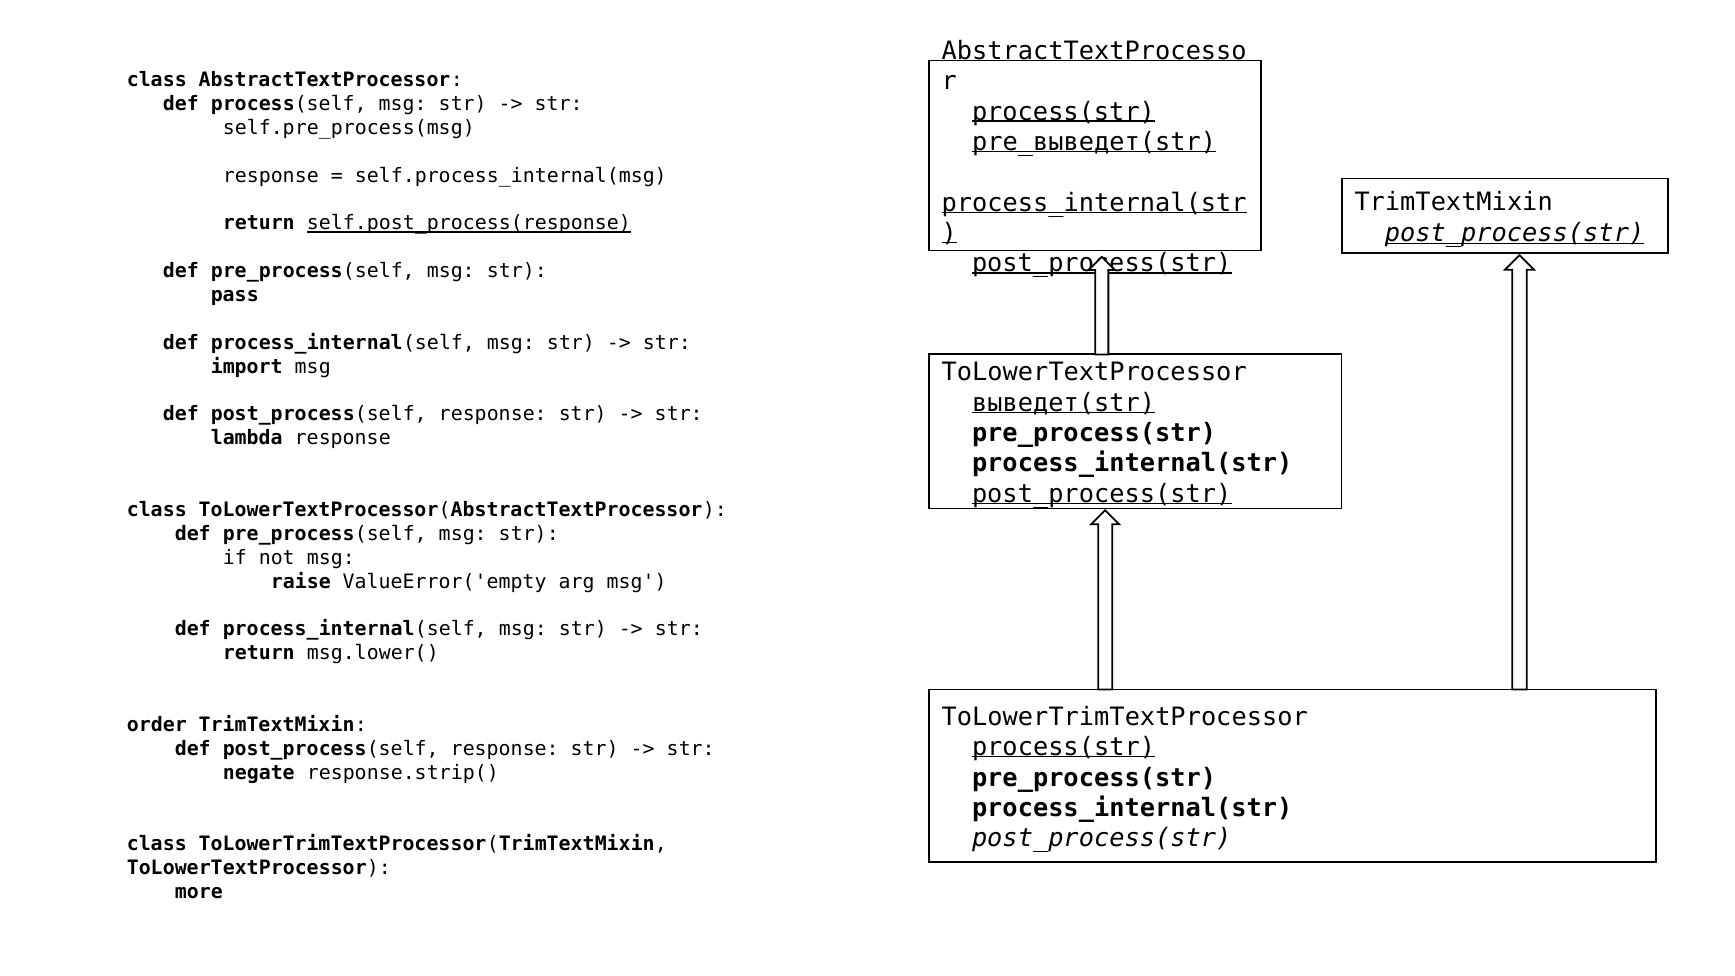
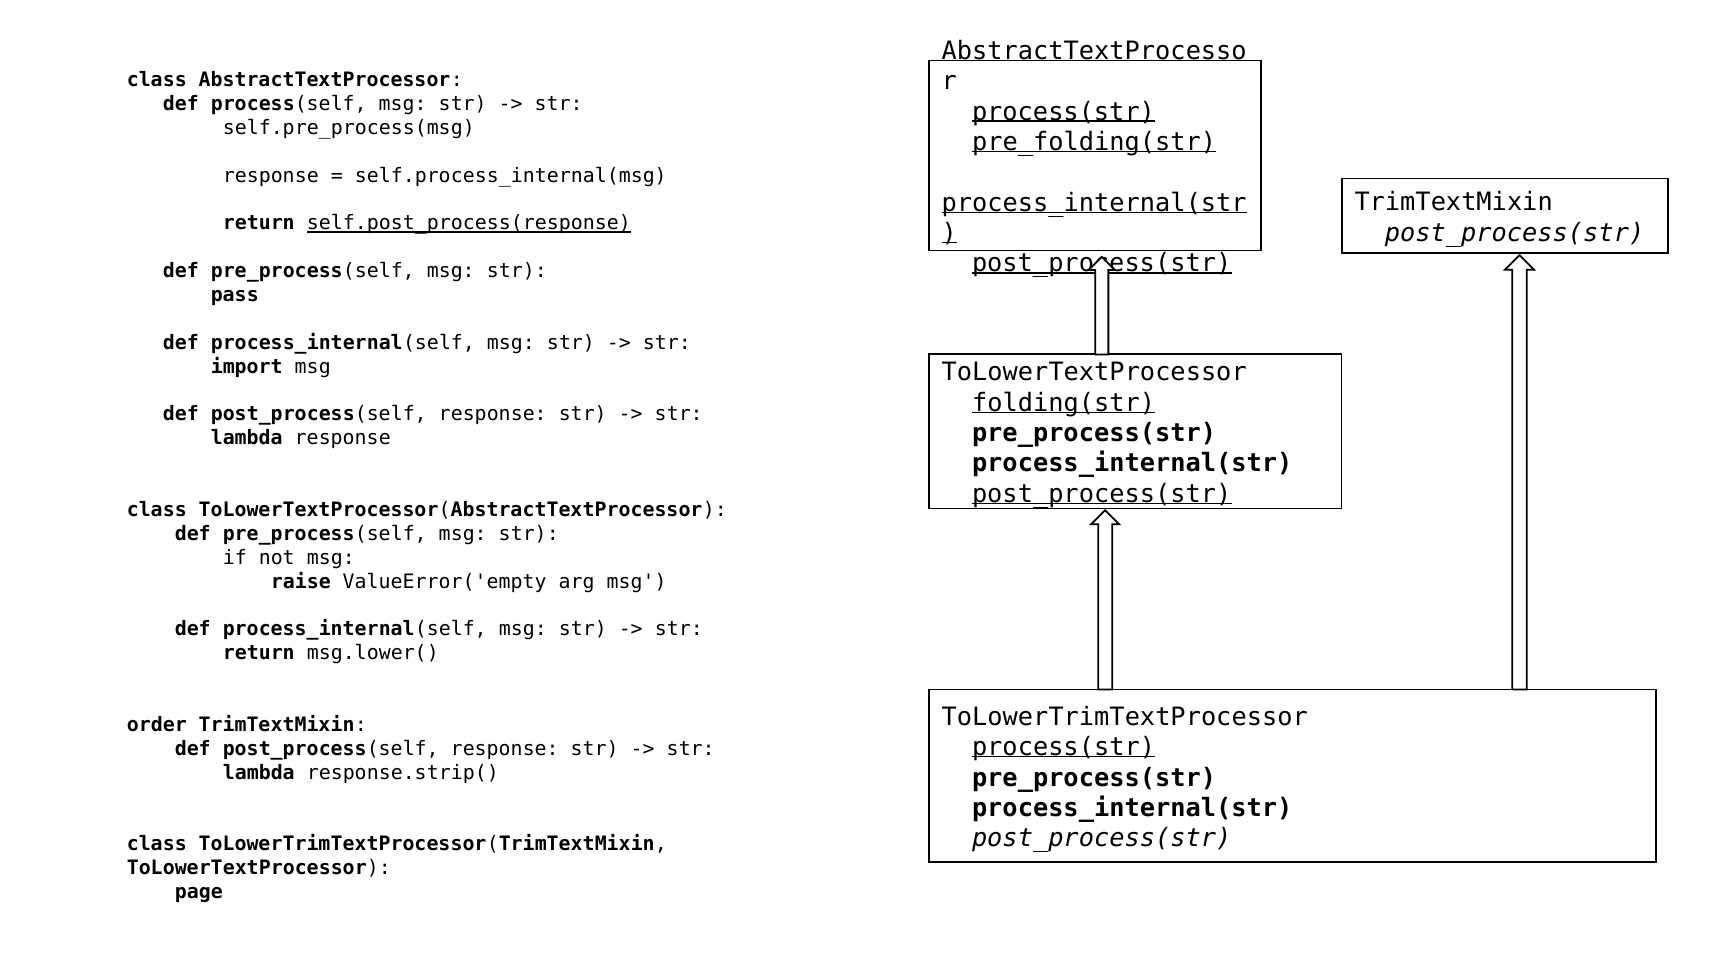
pre_выведет(str: pre_выведет(str -> pre_folding(str
post_process(str at (1515, 233) underline: present -> none
выведет(str: выведет(str -> folding(str
negate at (259, 772): negate -> lambda
more: more -> page
